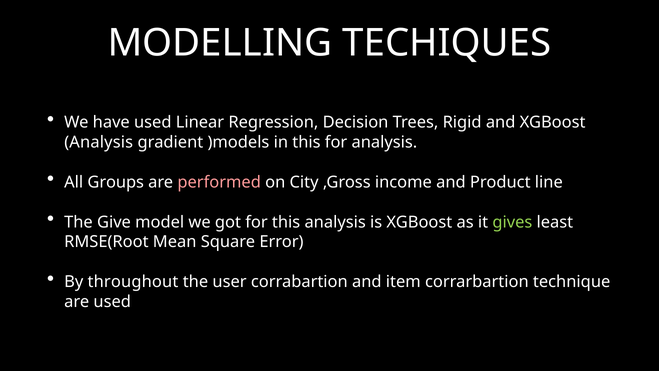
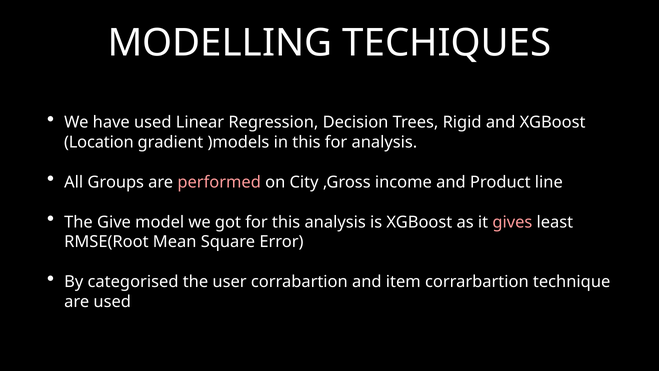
Analysis at (99, 142): Analysis -> Location
gives colour: light green -> pink
throughout: throughout -> categorised
